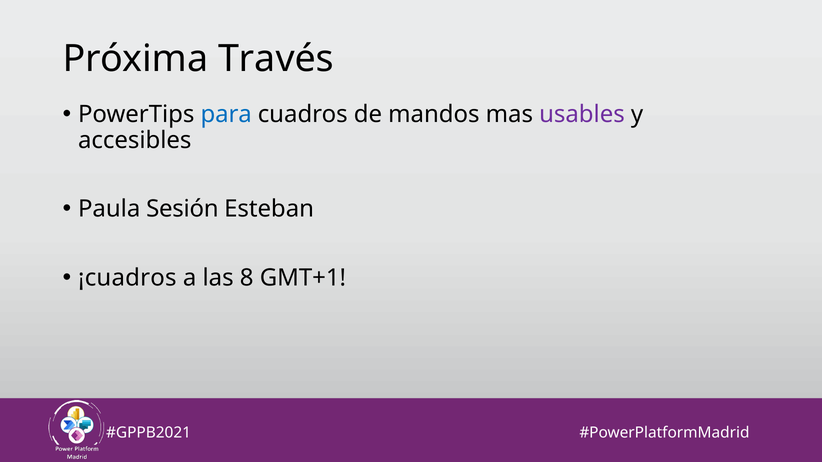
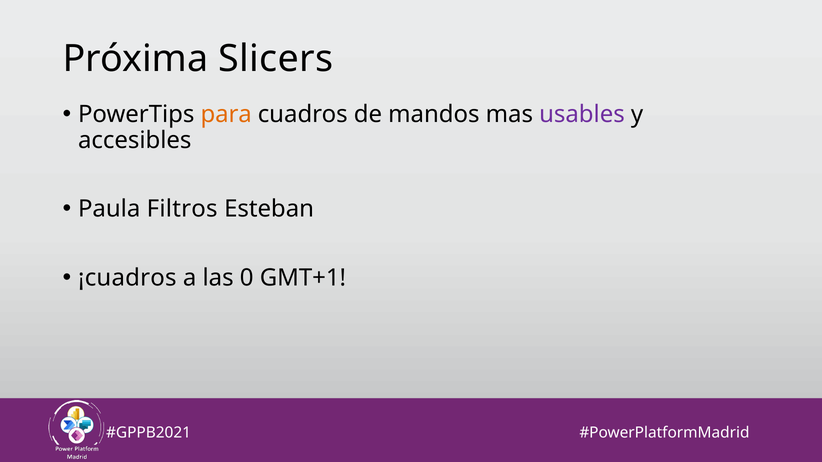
Través: Través -> Slicers
para colour: blue -> orange
Sesión: Sesión -> Filtros
8: 8 -> 0
